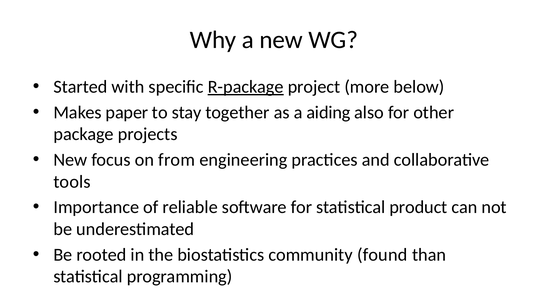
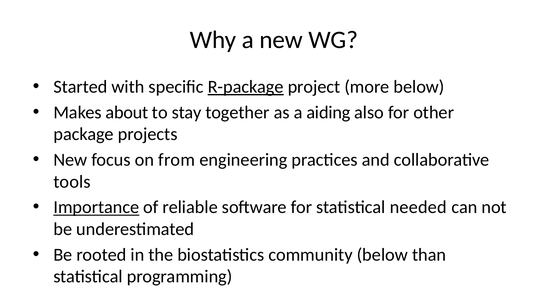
paper: paper -> about
Importance underline: none -> present
product: product -> needed
community found: found -> below
